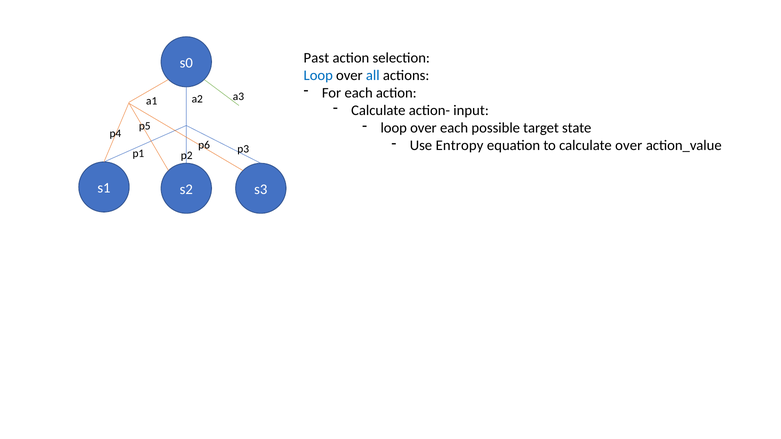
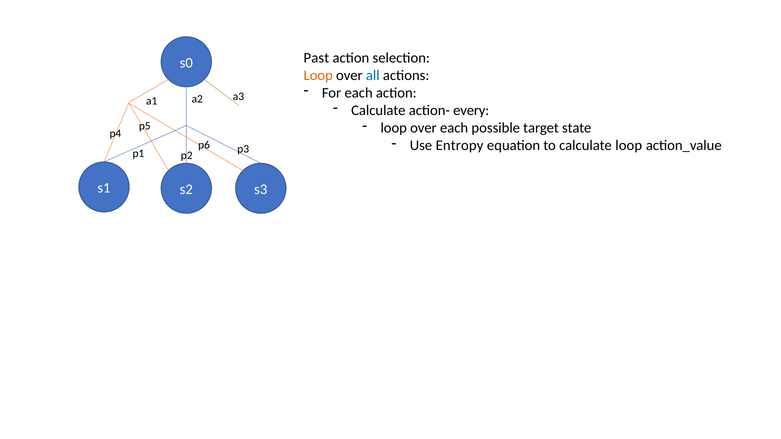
Loop at (318, 75) colour: blue -> orange
input: input -> every
calculate over: over -> loop
